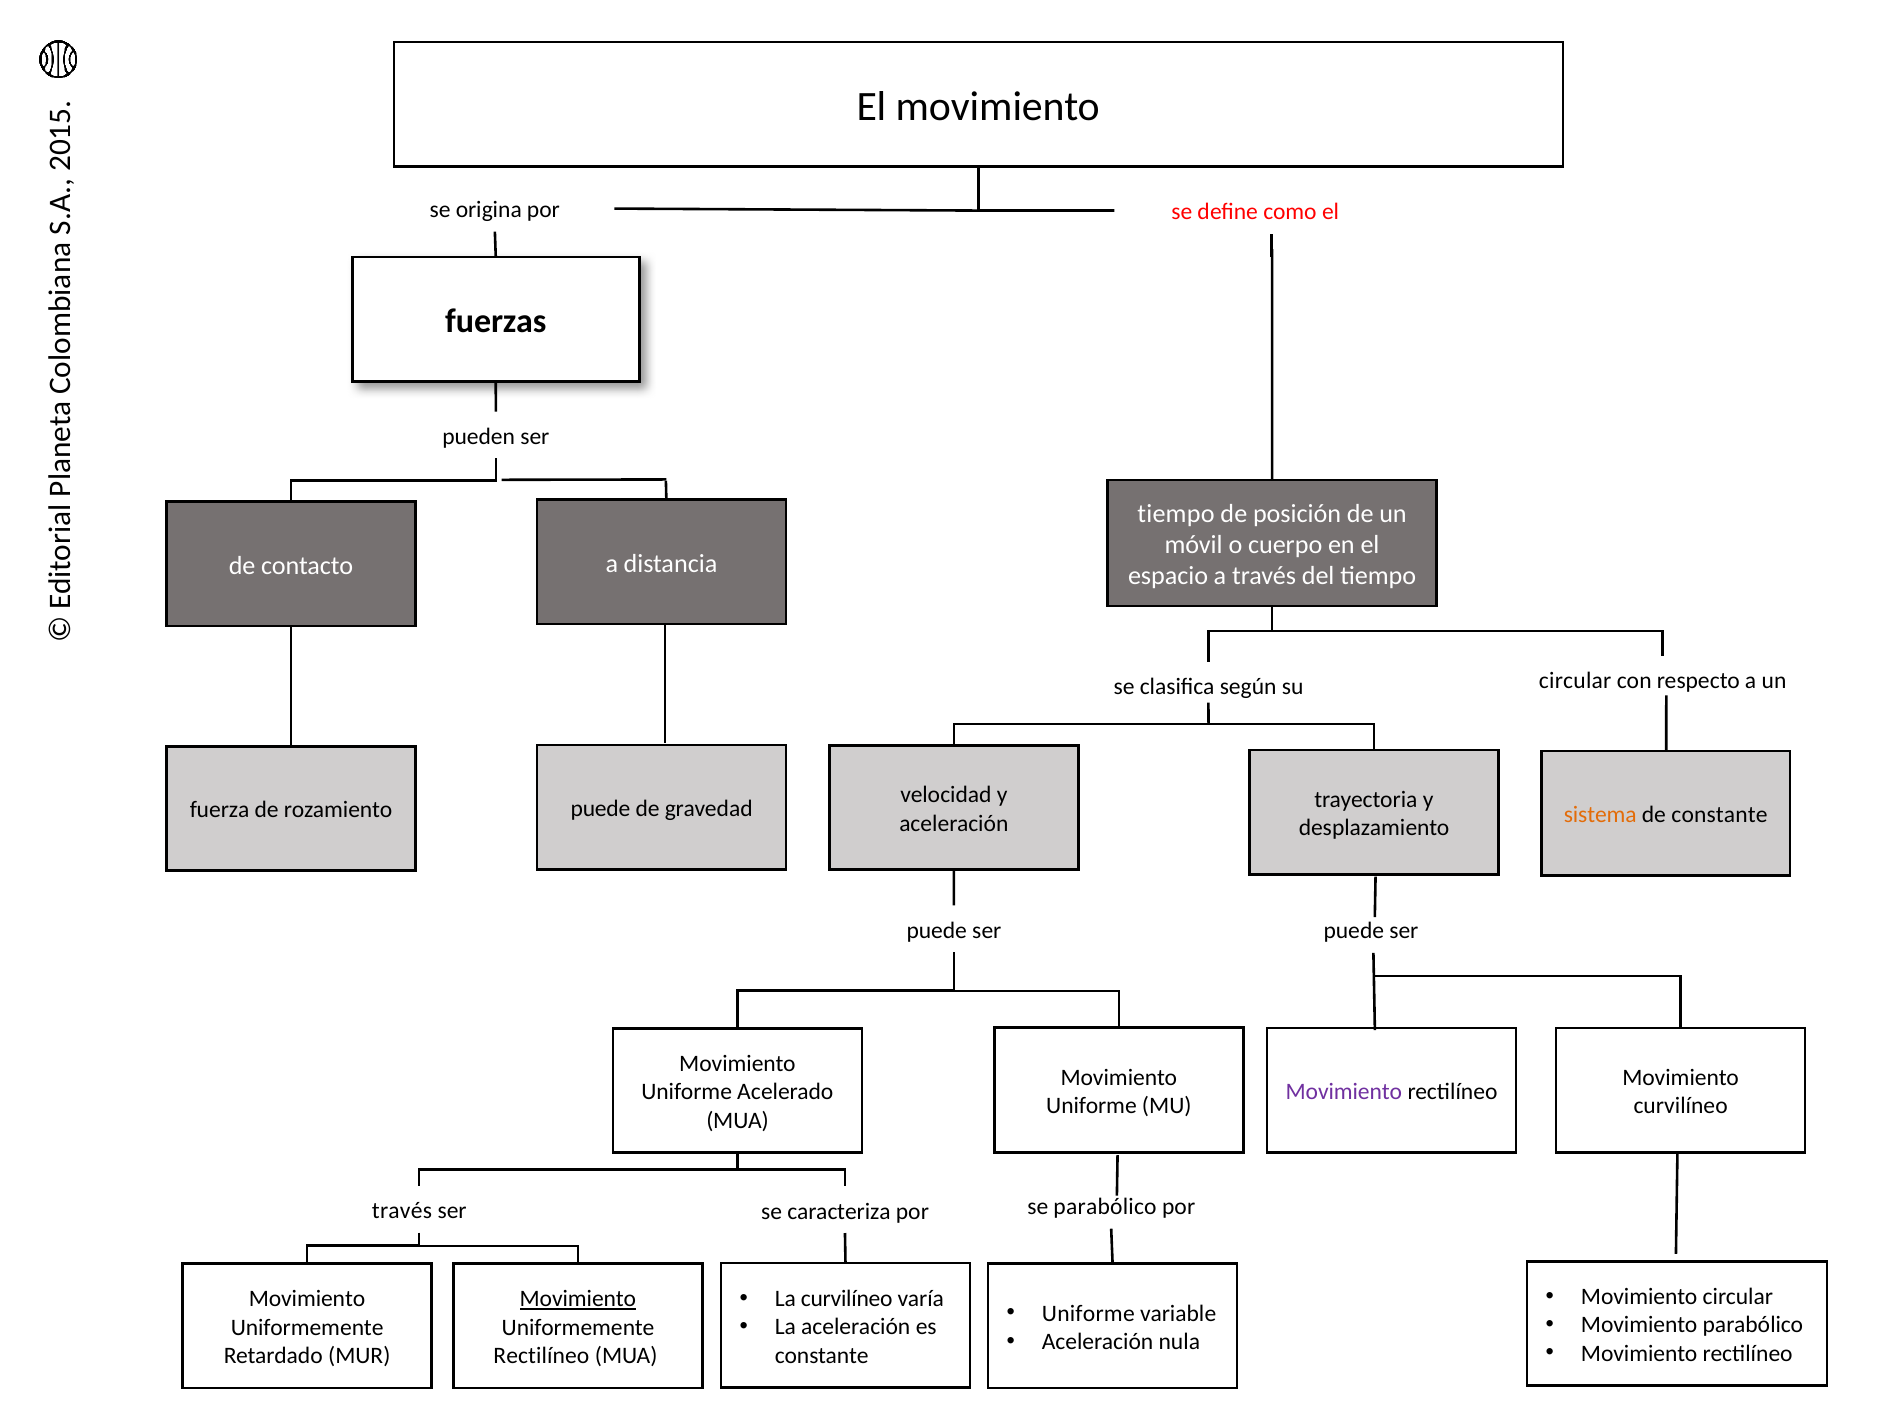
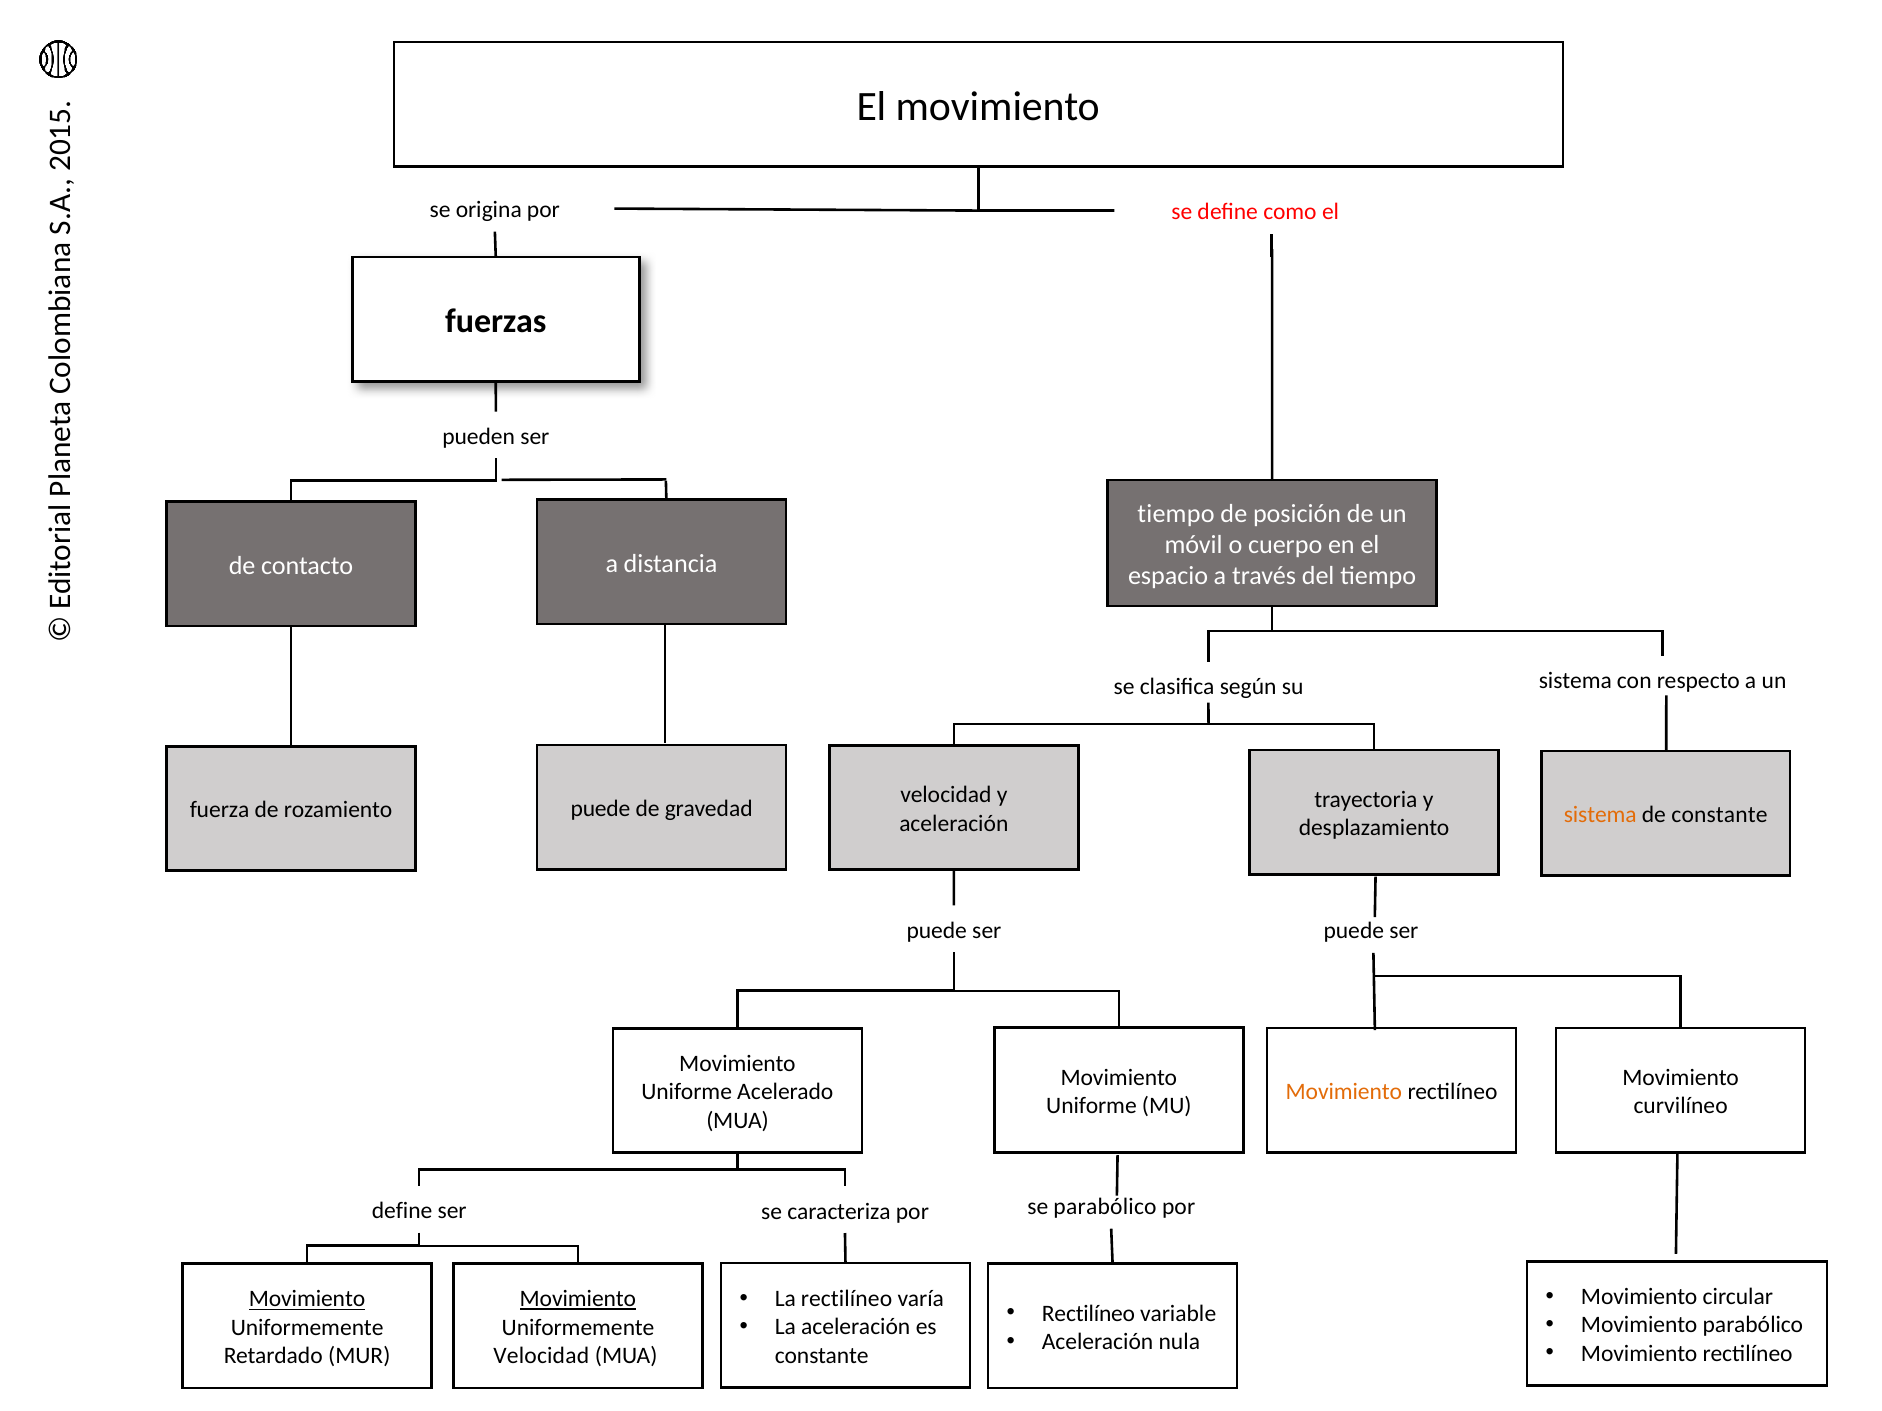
circular at (1575, 681): circular -> sistema
Movimiento at (1344, 1092) colour: purple -> orange
través at (402, 1211): través -> define
La curvilíneo: curvilíneo -> rectilíneo
Movimiento at (307, 1300) underline: none -> present
Uniforme at (1088, 1314): Uniforme -> Rectilíneo
Rectilíneo at (541, 1356): Rectilíneo -> Velocidad
